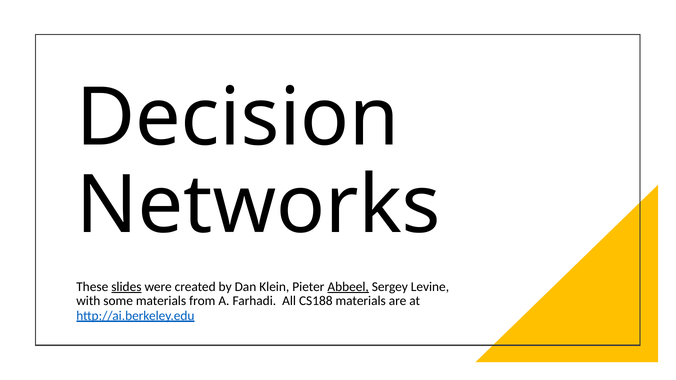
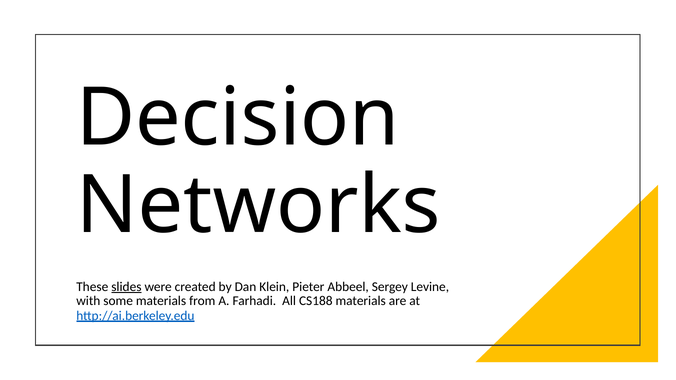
Abbeel underline: present -> none
